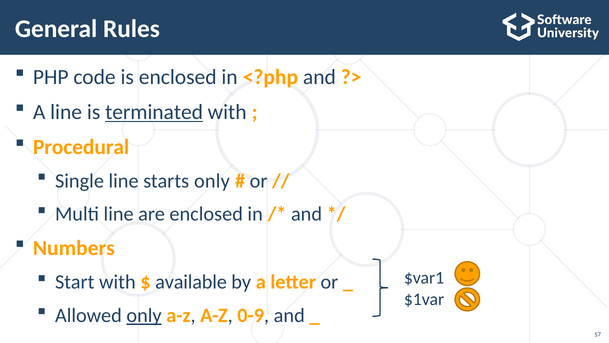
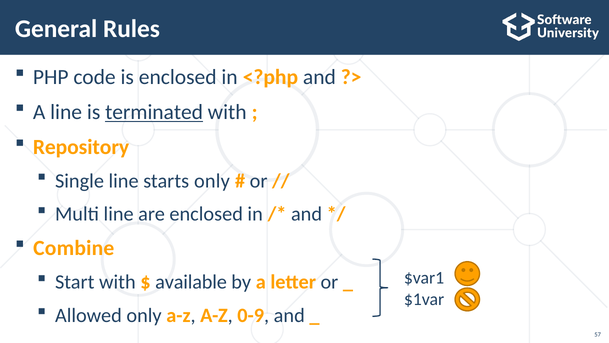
Procedural: Procedural -> Repository
Numbers: Numbers -> Combine
only at (144, 315) underline: present -> none
